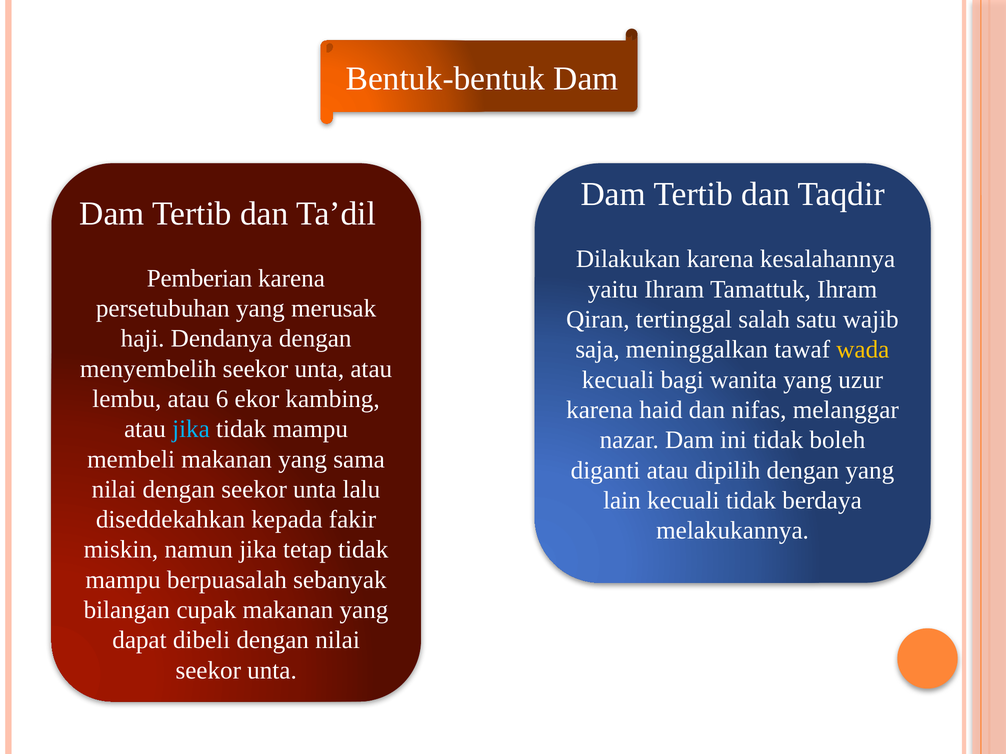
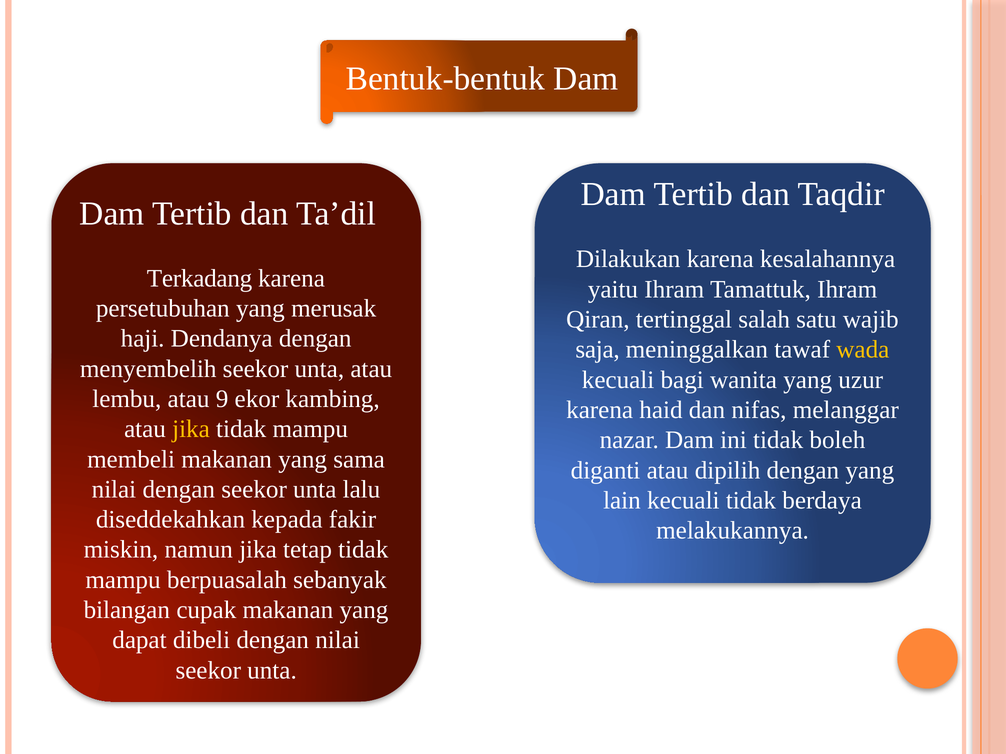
Pemberian: Pemberian -> Terkadang
6: 6 -> 9
jika at (191, 429) colour: light blue -> yellow
